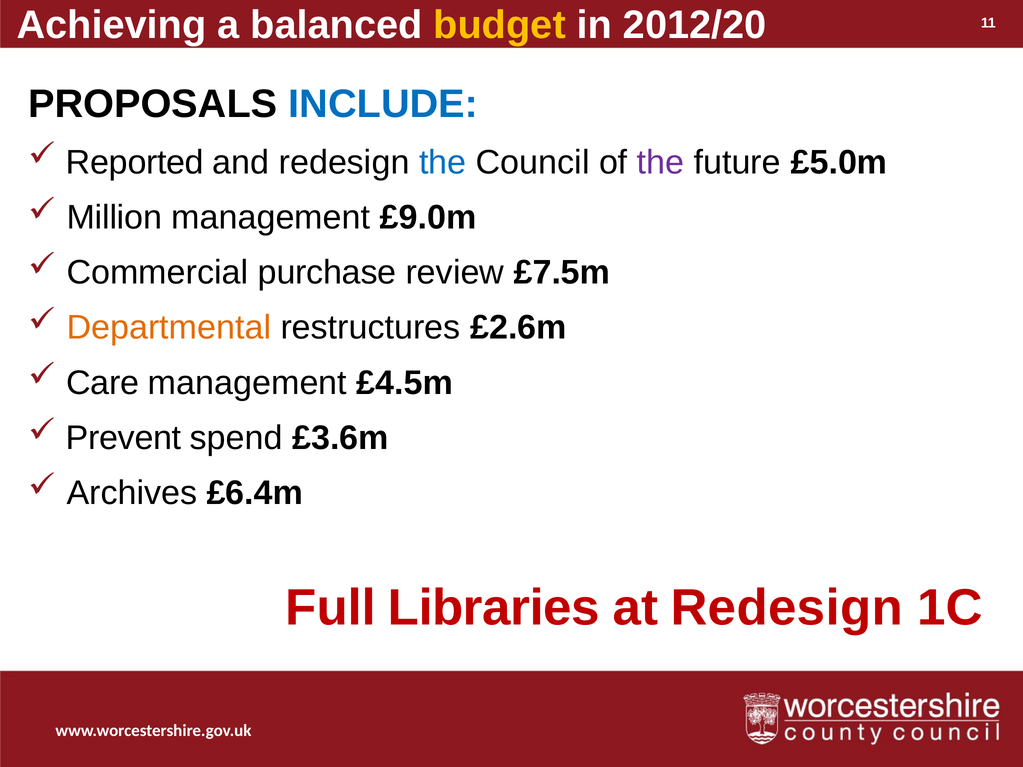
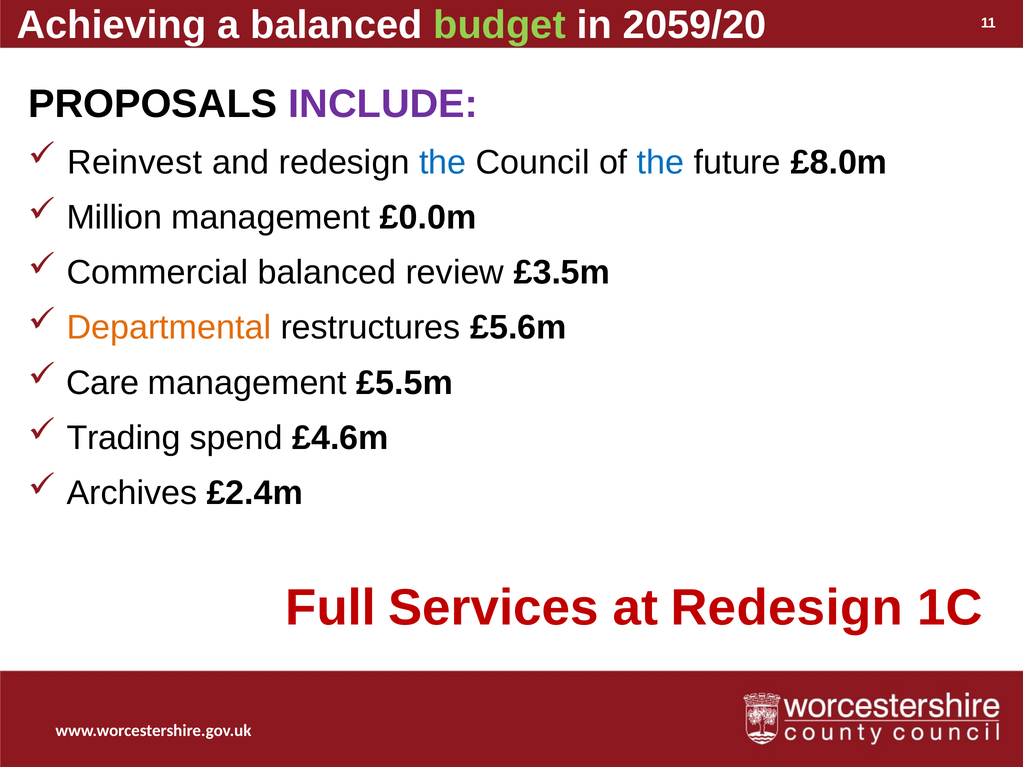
budget colour: yellow -> light green
2012/20: 2012/20 -> 2059/20
INCLUDE colour: blue -> purple
Reported: Reported -> Reinvest
the at (661, 162) colour: purple -> blue
£5.0m: £5.0m -> £8.0m
£9.0m: £9.0m -> £0.0m
Commercial purchase: purchase -> balanced
£7.5m: £7.5m -> £3.5m
£2.6m: £2.6m -> £5.6m
£4.5m: £4.5m -> £5.5m
Prevent: Prevent -> Trading
£3.6m: £3.6m -> £4.6m
£6.4m: £6.4m -> £2.4m
Libraries: Libraries -> Services
